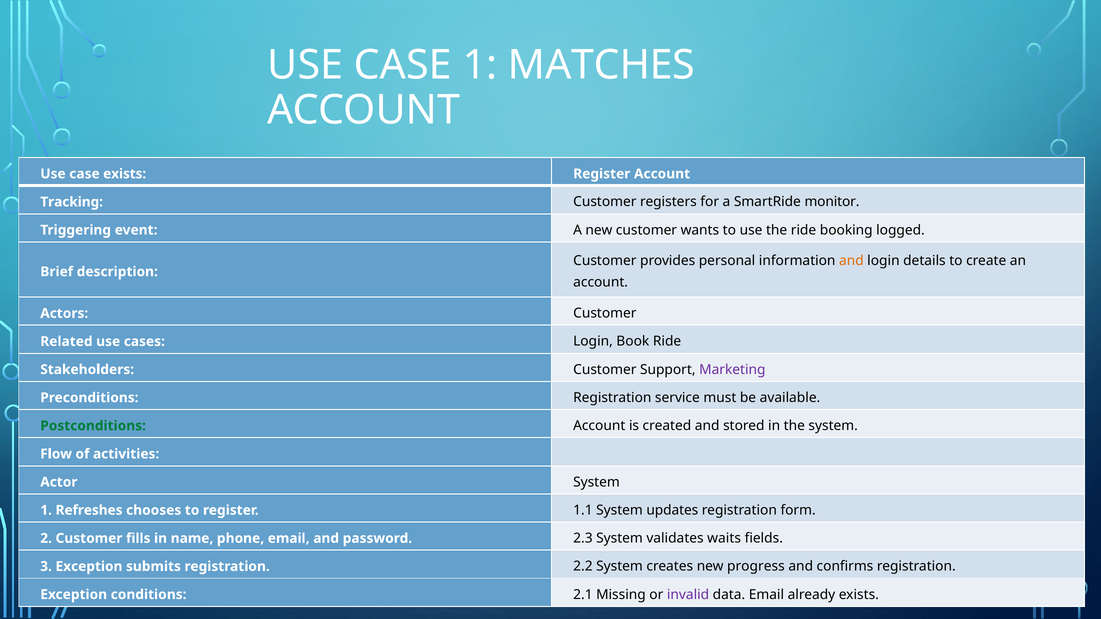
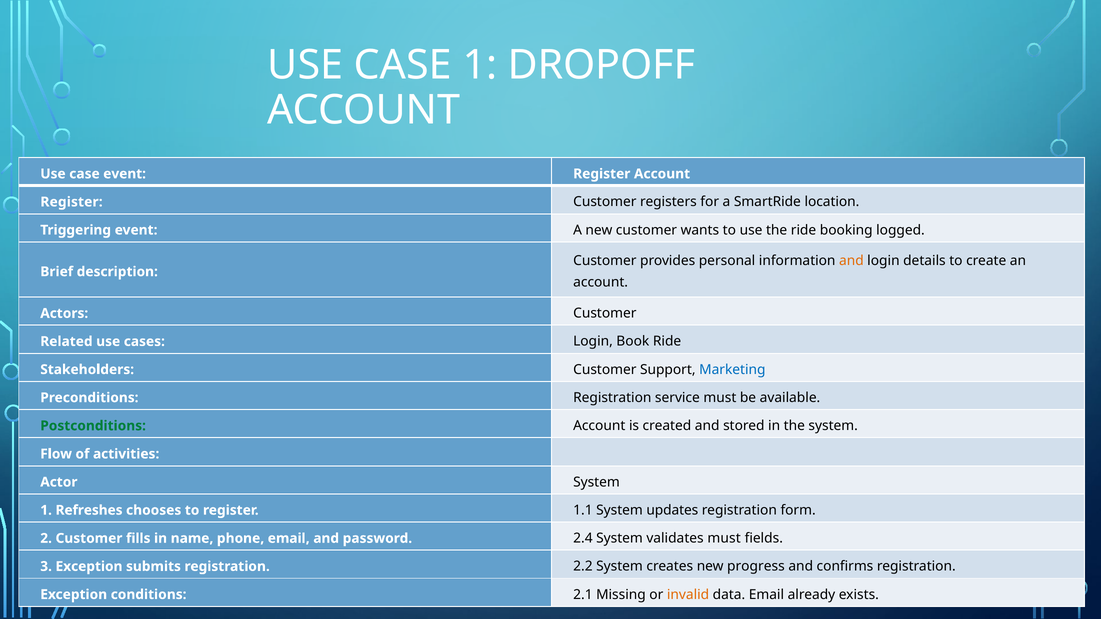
MATCHES: MATCHES -> DROPOFF
case exists: exists -> event
Tracking at (72, 202): Tracking -> Register
monitor: monitor -> location
Marketing colour: purple -> blue
2.3: 2.3 -> 2.4
validates waits: waits -> must
invalid colour: purple -> orange
